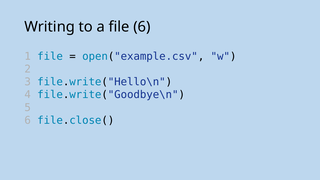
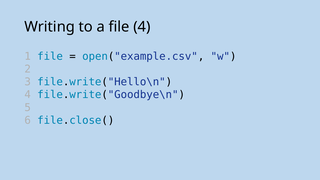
file 6: 6 -> 4
